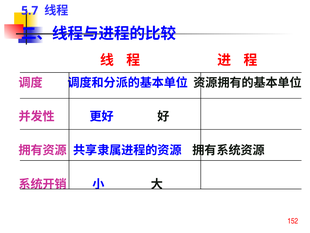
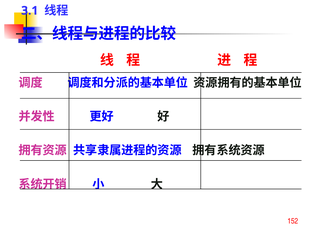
5.7: 5.7 -> 3.1
